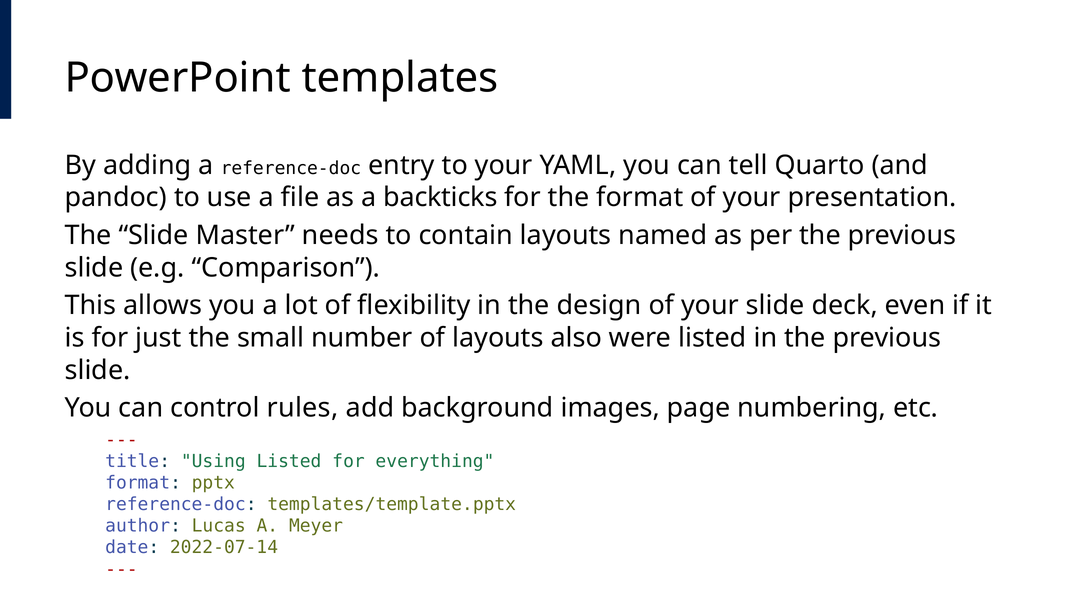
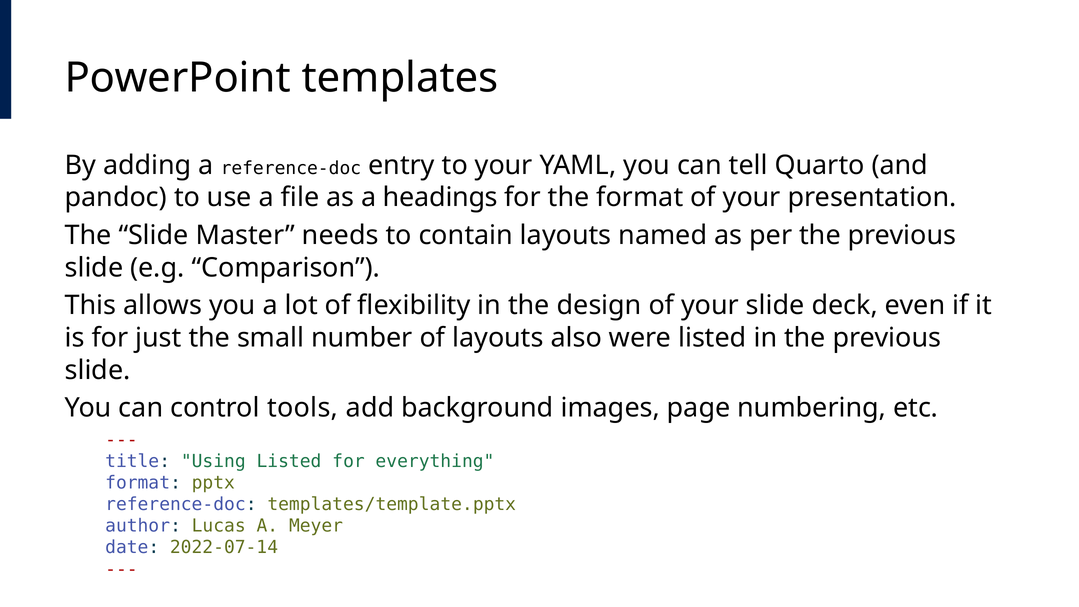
backticks: backticks -> headings
rules: rules -> tools
